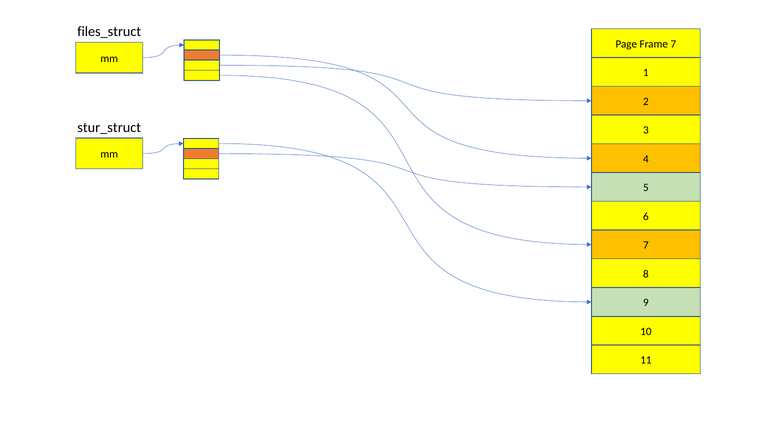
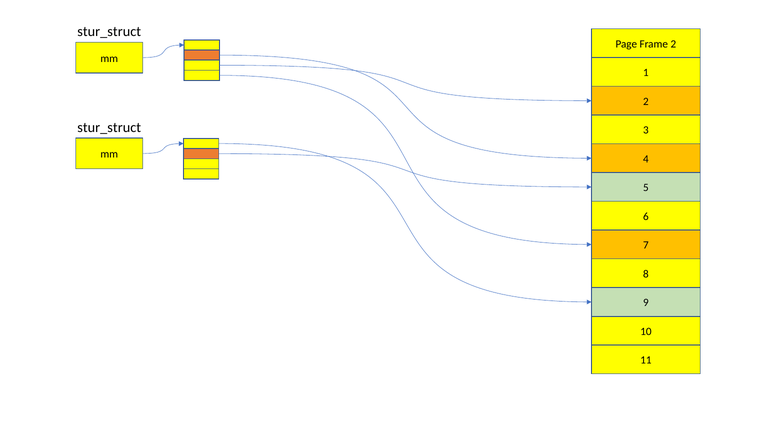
files_struct at (109, 32): files_struct -> stur_struct
Frame 7: 7 -> 2
